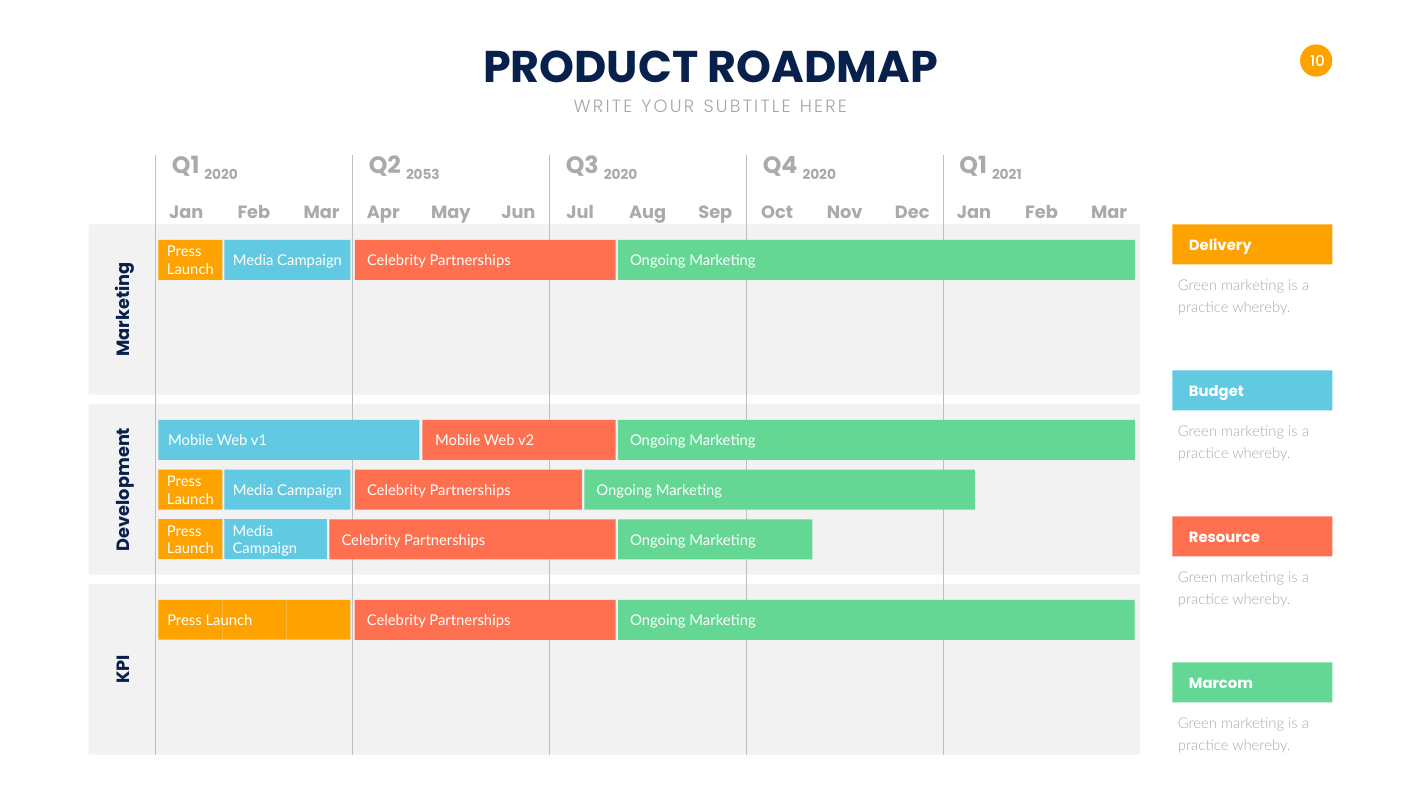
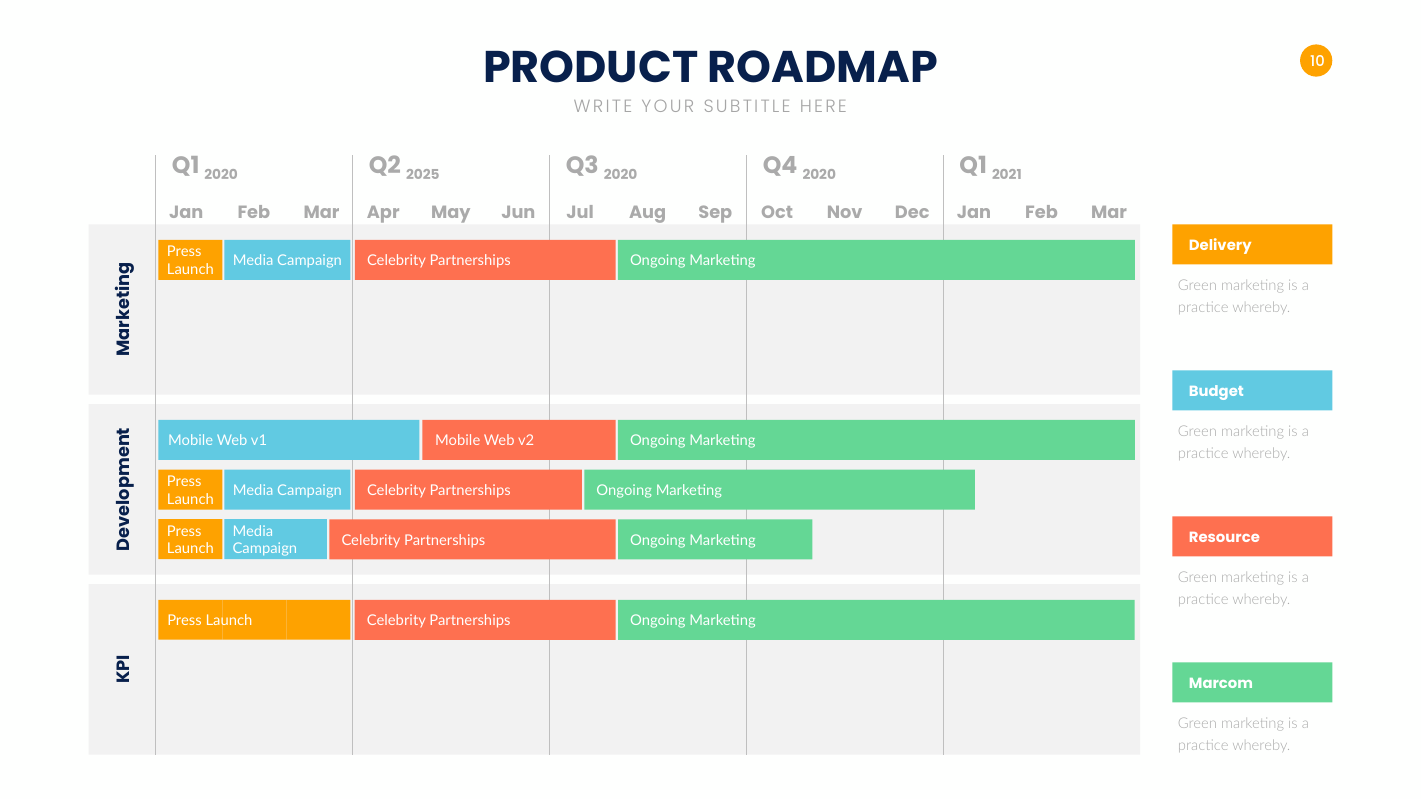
2053: 2053 -> 2025
